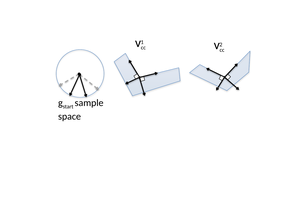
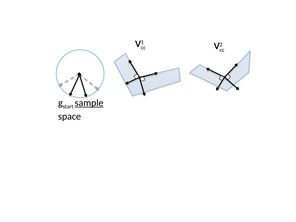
sample underline: none -> present
